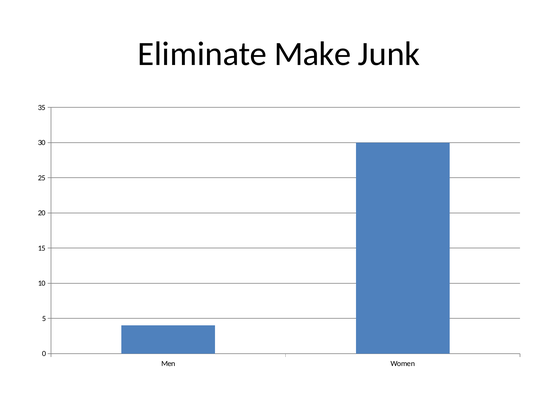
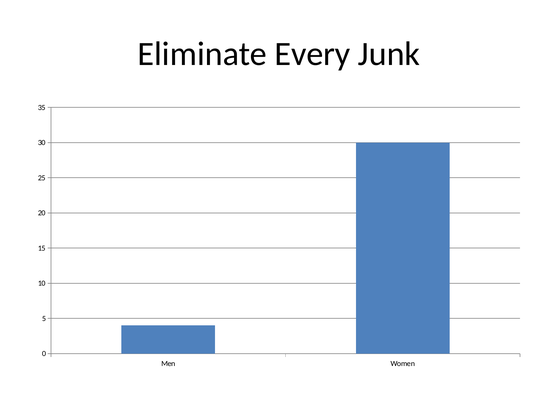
Make: Make -> Every
